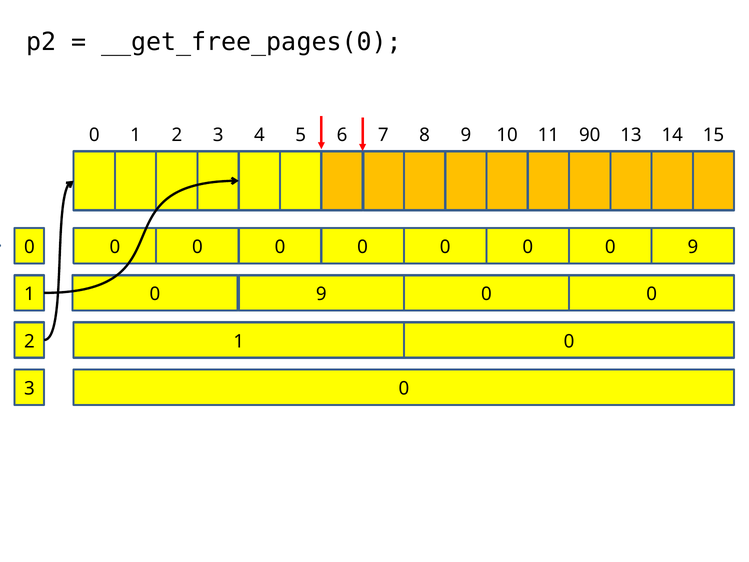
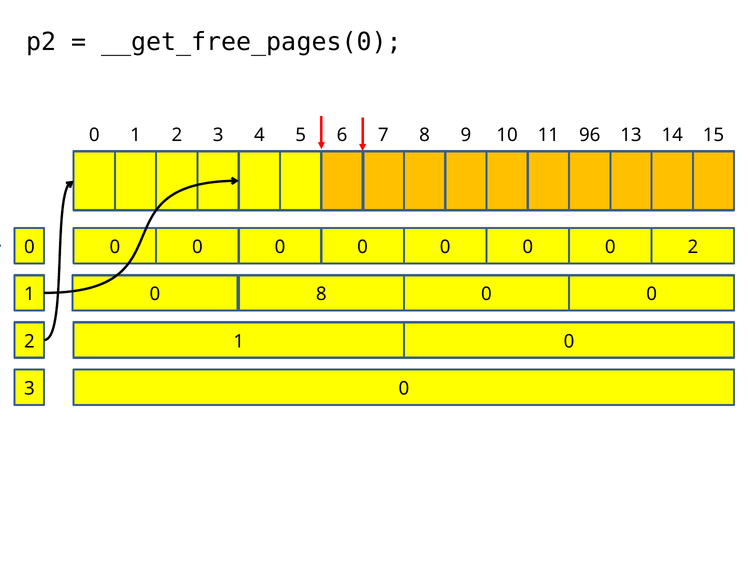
90: 90 -> 96
0 0 9: 9 -> 2
9 at (321, 294): 9 -> 8
